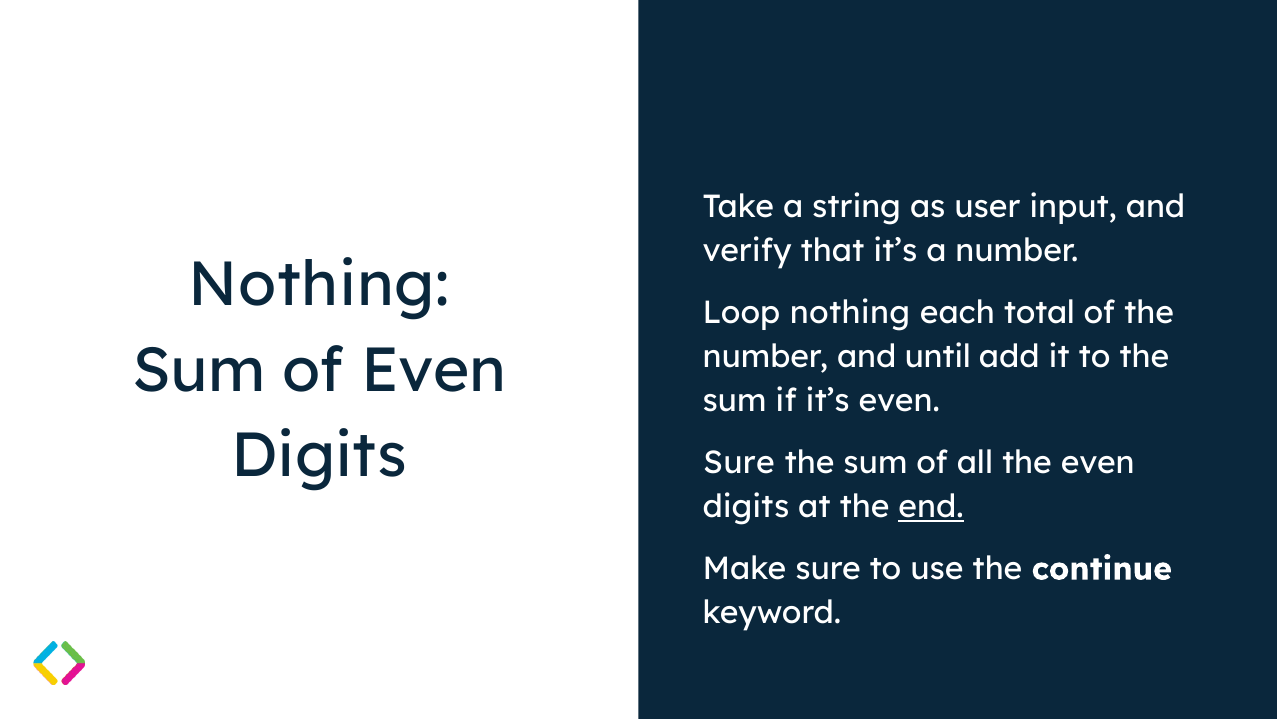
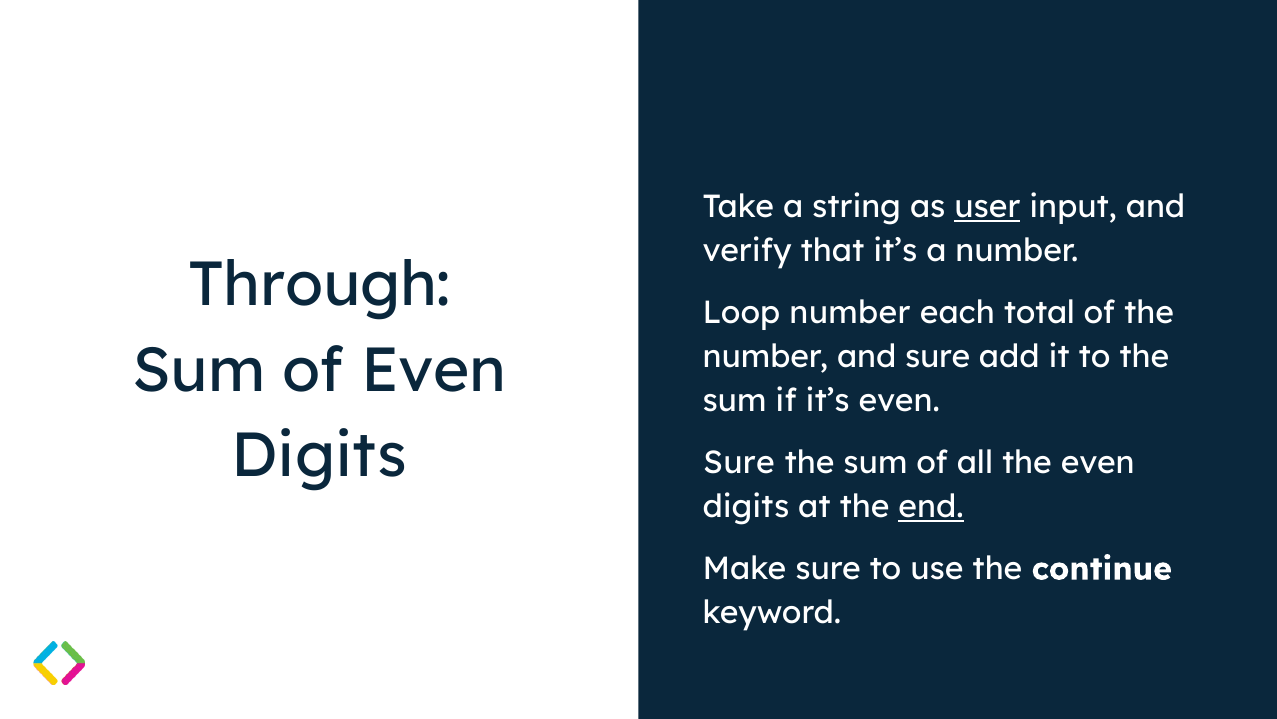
user underline: none -> present
Nothing at (319, 285): Nothing -> Through
Loop nothing: nothing -> number
and until: until -> sure
